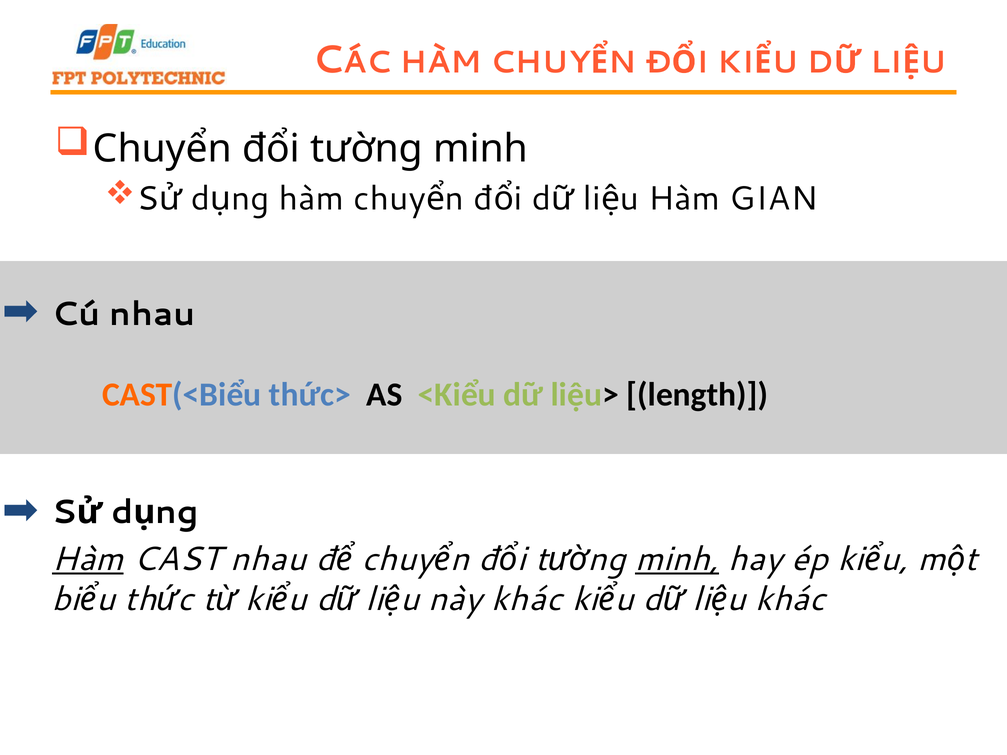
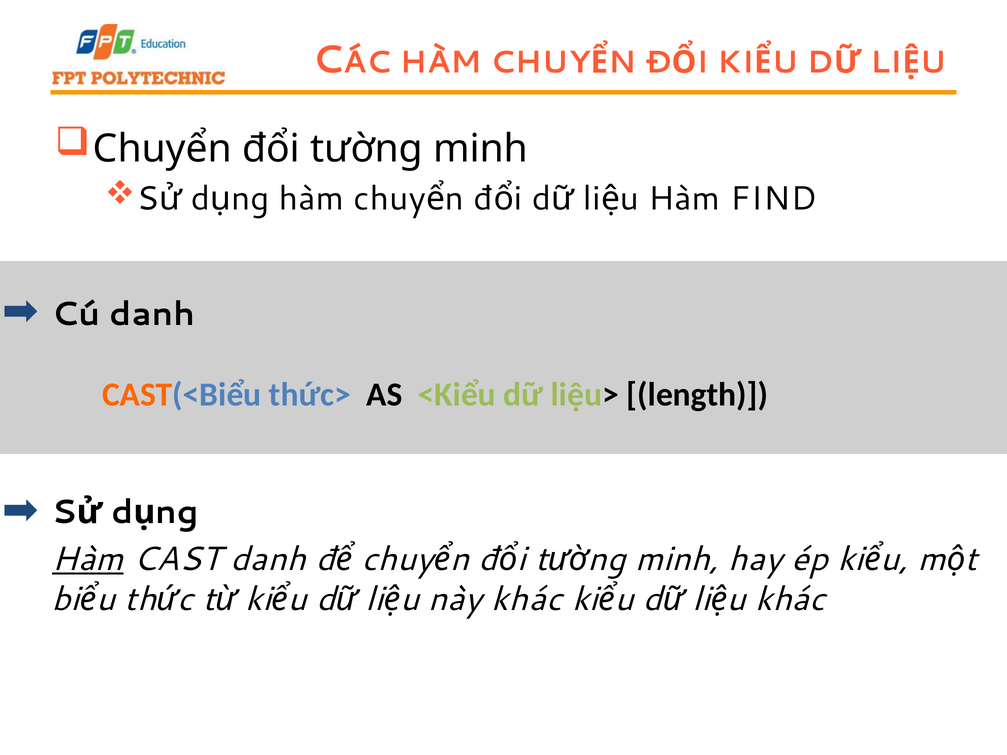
GIAN: GIAN -> FIND
Cú nhau: nhau -> danh
CAST nhau: nhau -> danh
minh underline: present -> none
